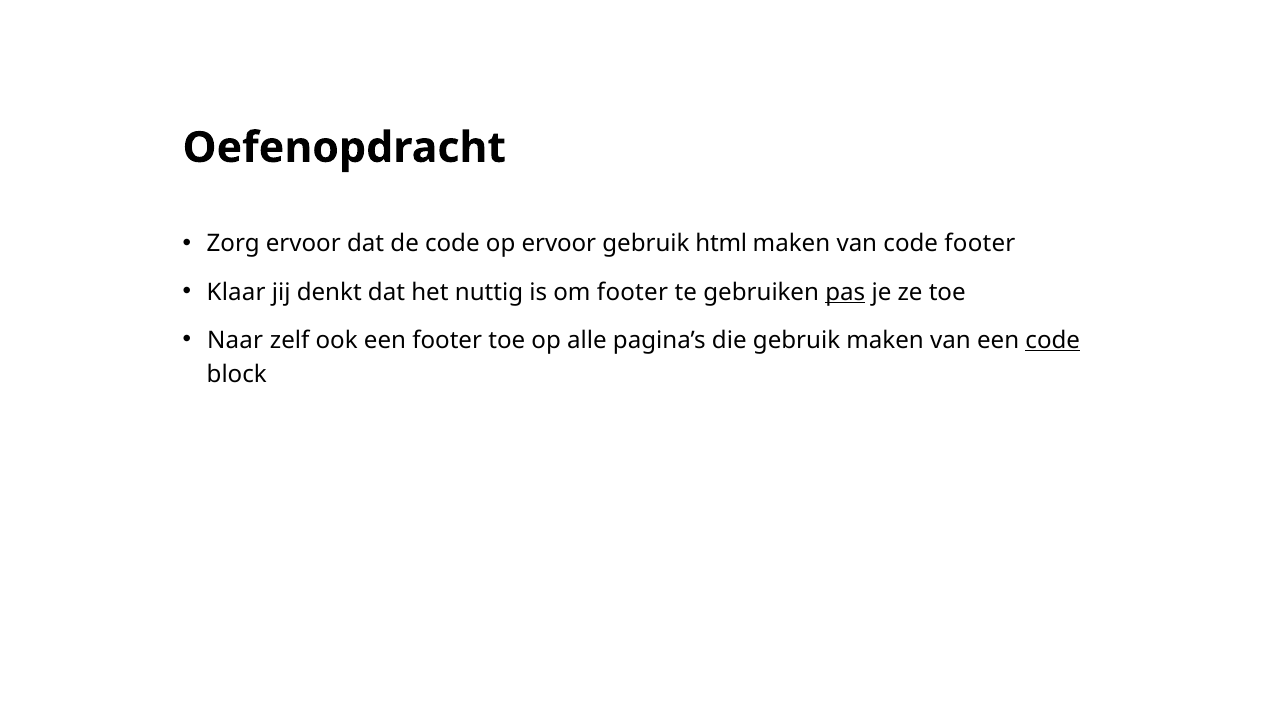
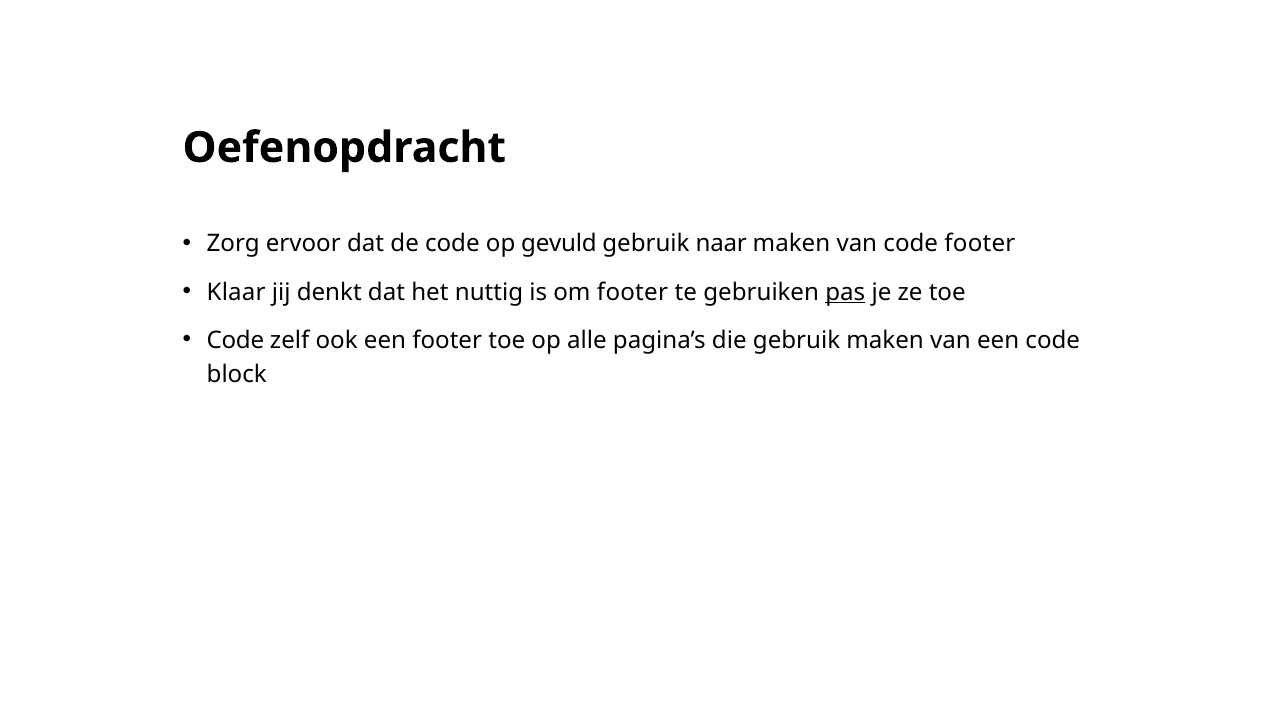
op ervoor: ervoor -> gevuld
html: html -> naar
Naar at (235, 340): Naar -> Code
code at (1053, 340) underline: present -> none
